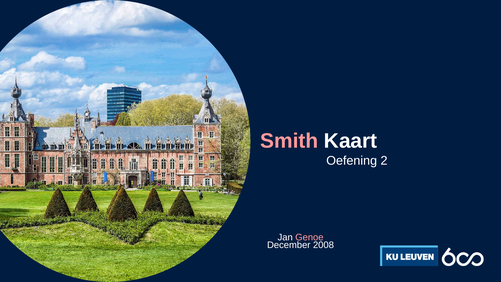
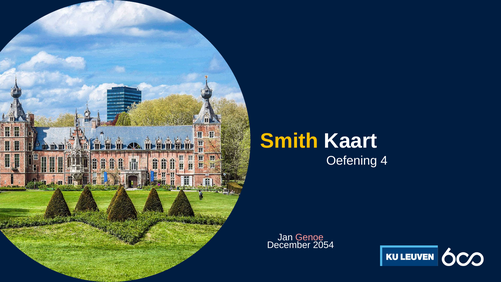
Smith colour: pink -> yellow
2: 2 -> 4
2008: 2008 -> 2054
